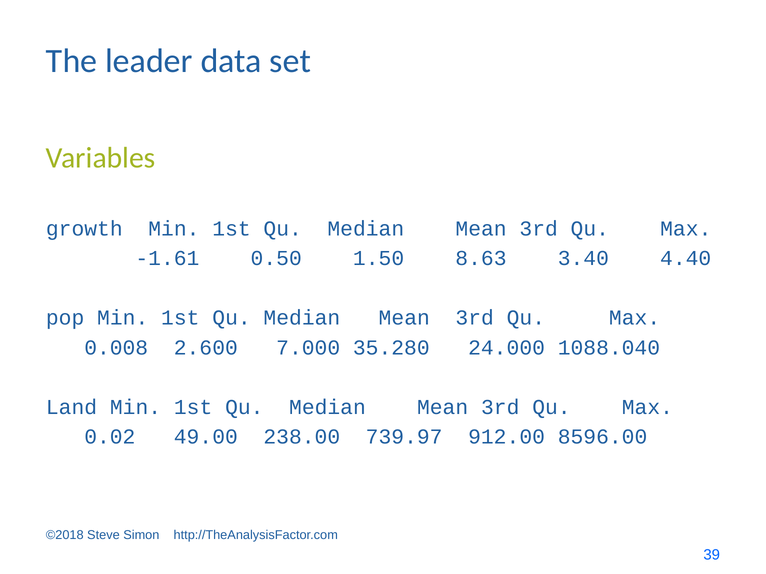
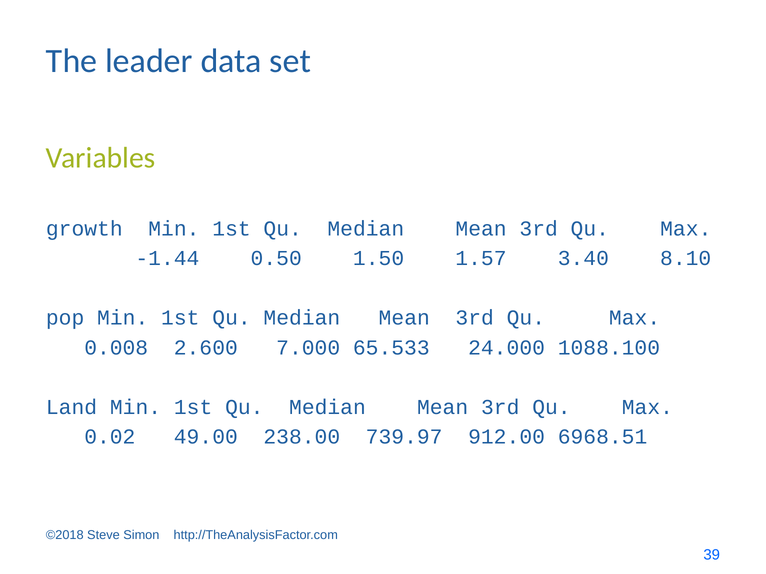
-1.61: -1.61 -> -1.44
8.63: 8.63 -> 1.57
4.40: 4.40 -> 8.10
35.280: 35.280 -> 65.533
1088.040: 1088.040 -> 1088.100
8596.00: 8596.00 -> 6968.51
